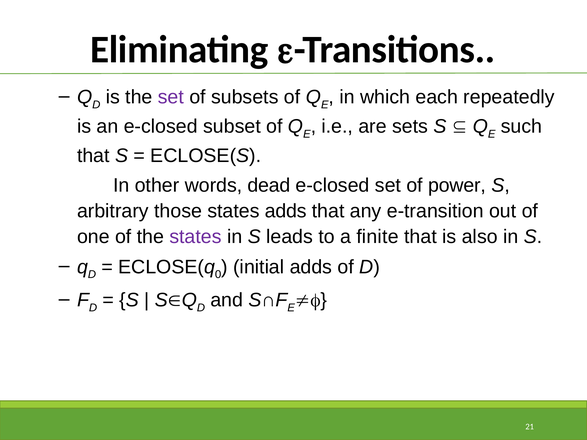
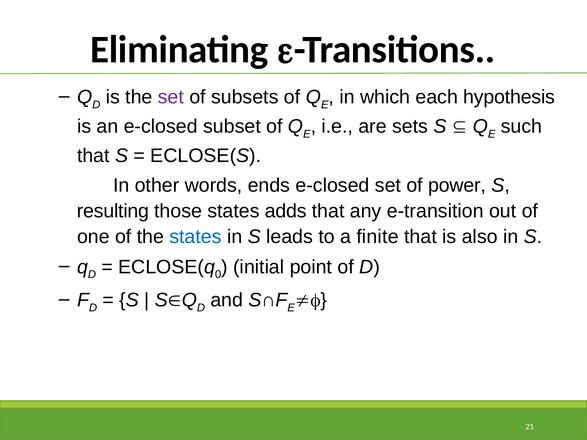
repeatedly: repeatedly -> hypothesis
dead: dead -> ends
arbitrary: arbitrary -> resulting
states at (196, 237) colour: purple -> blue
initial adds: adds -> point
